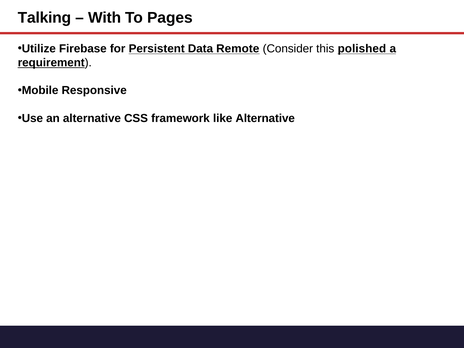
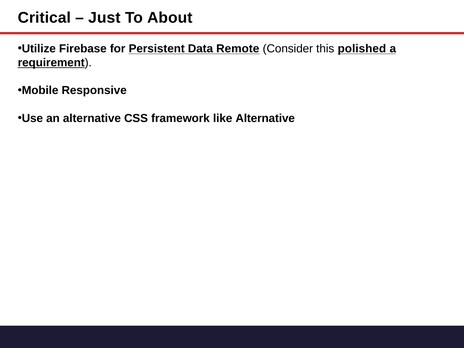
Talking: Talking -> Critical
With: With -> Just
Pages: Pages -> About
